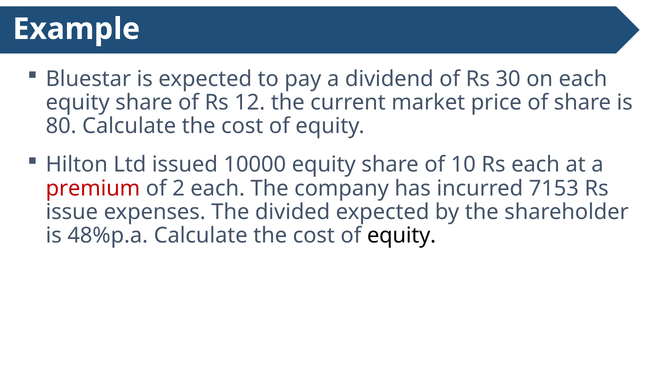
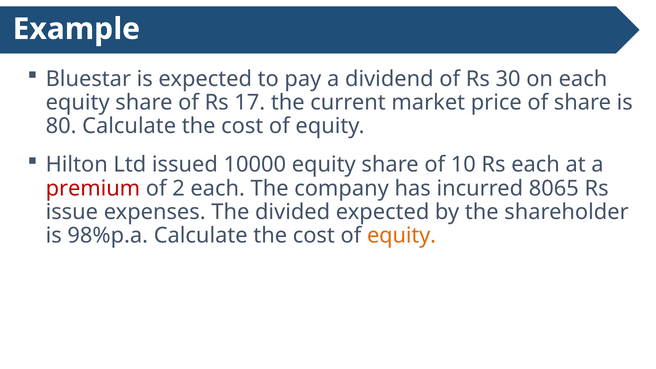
12: 12 -> 17
7153: 7153 -> 8065
48%p.a: 48%p.a -> 98%p.a
equity at (402, 236) colour: black -> orange
